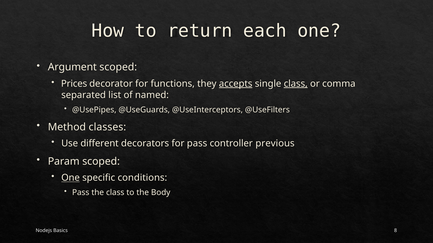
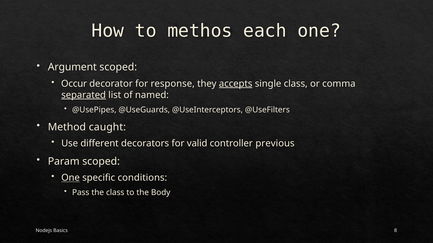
return: return -> methos
Prices: Prices -> Occur
functions: functions -> response
class at (296, 84) underline: present -> none
separated underline: none -> present
classes: classes -> caught
for pass: pass -> valid
